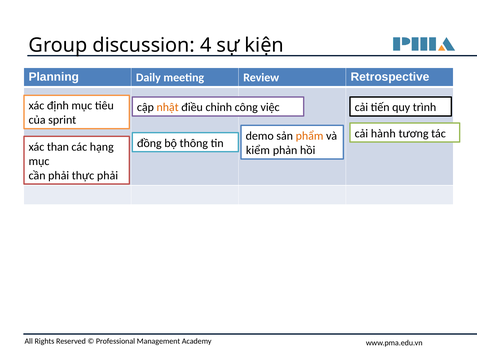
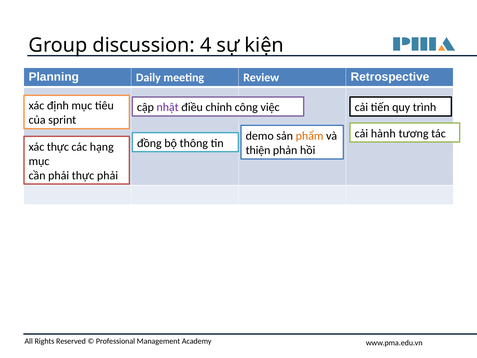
nhật colour: orange -> purple
xác than: than -> thực
kiểm: kiểm -> thiện
